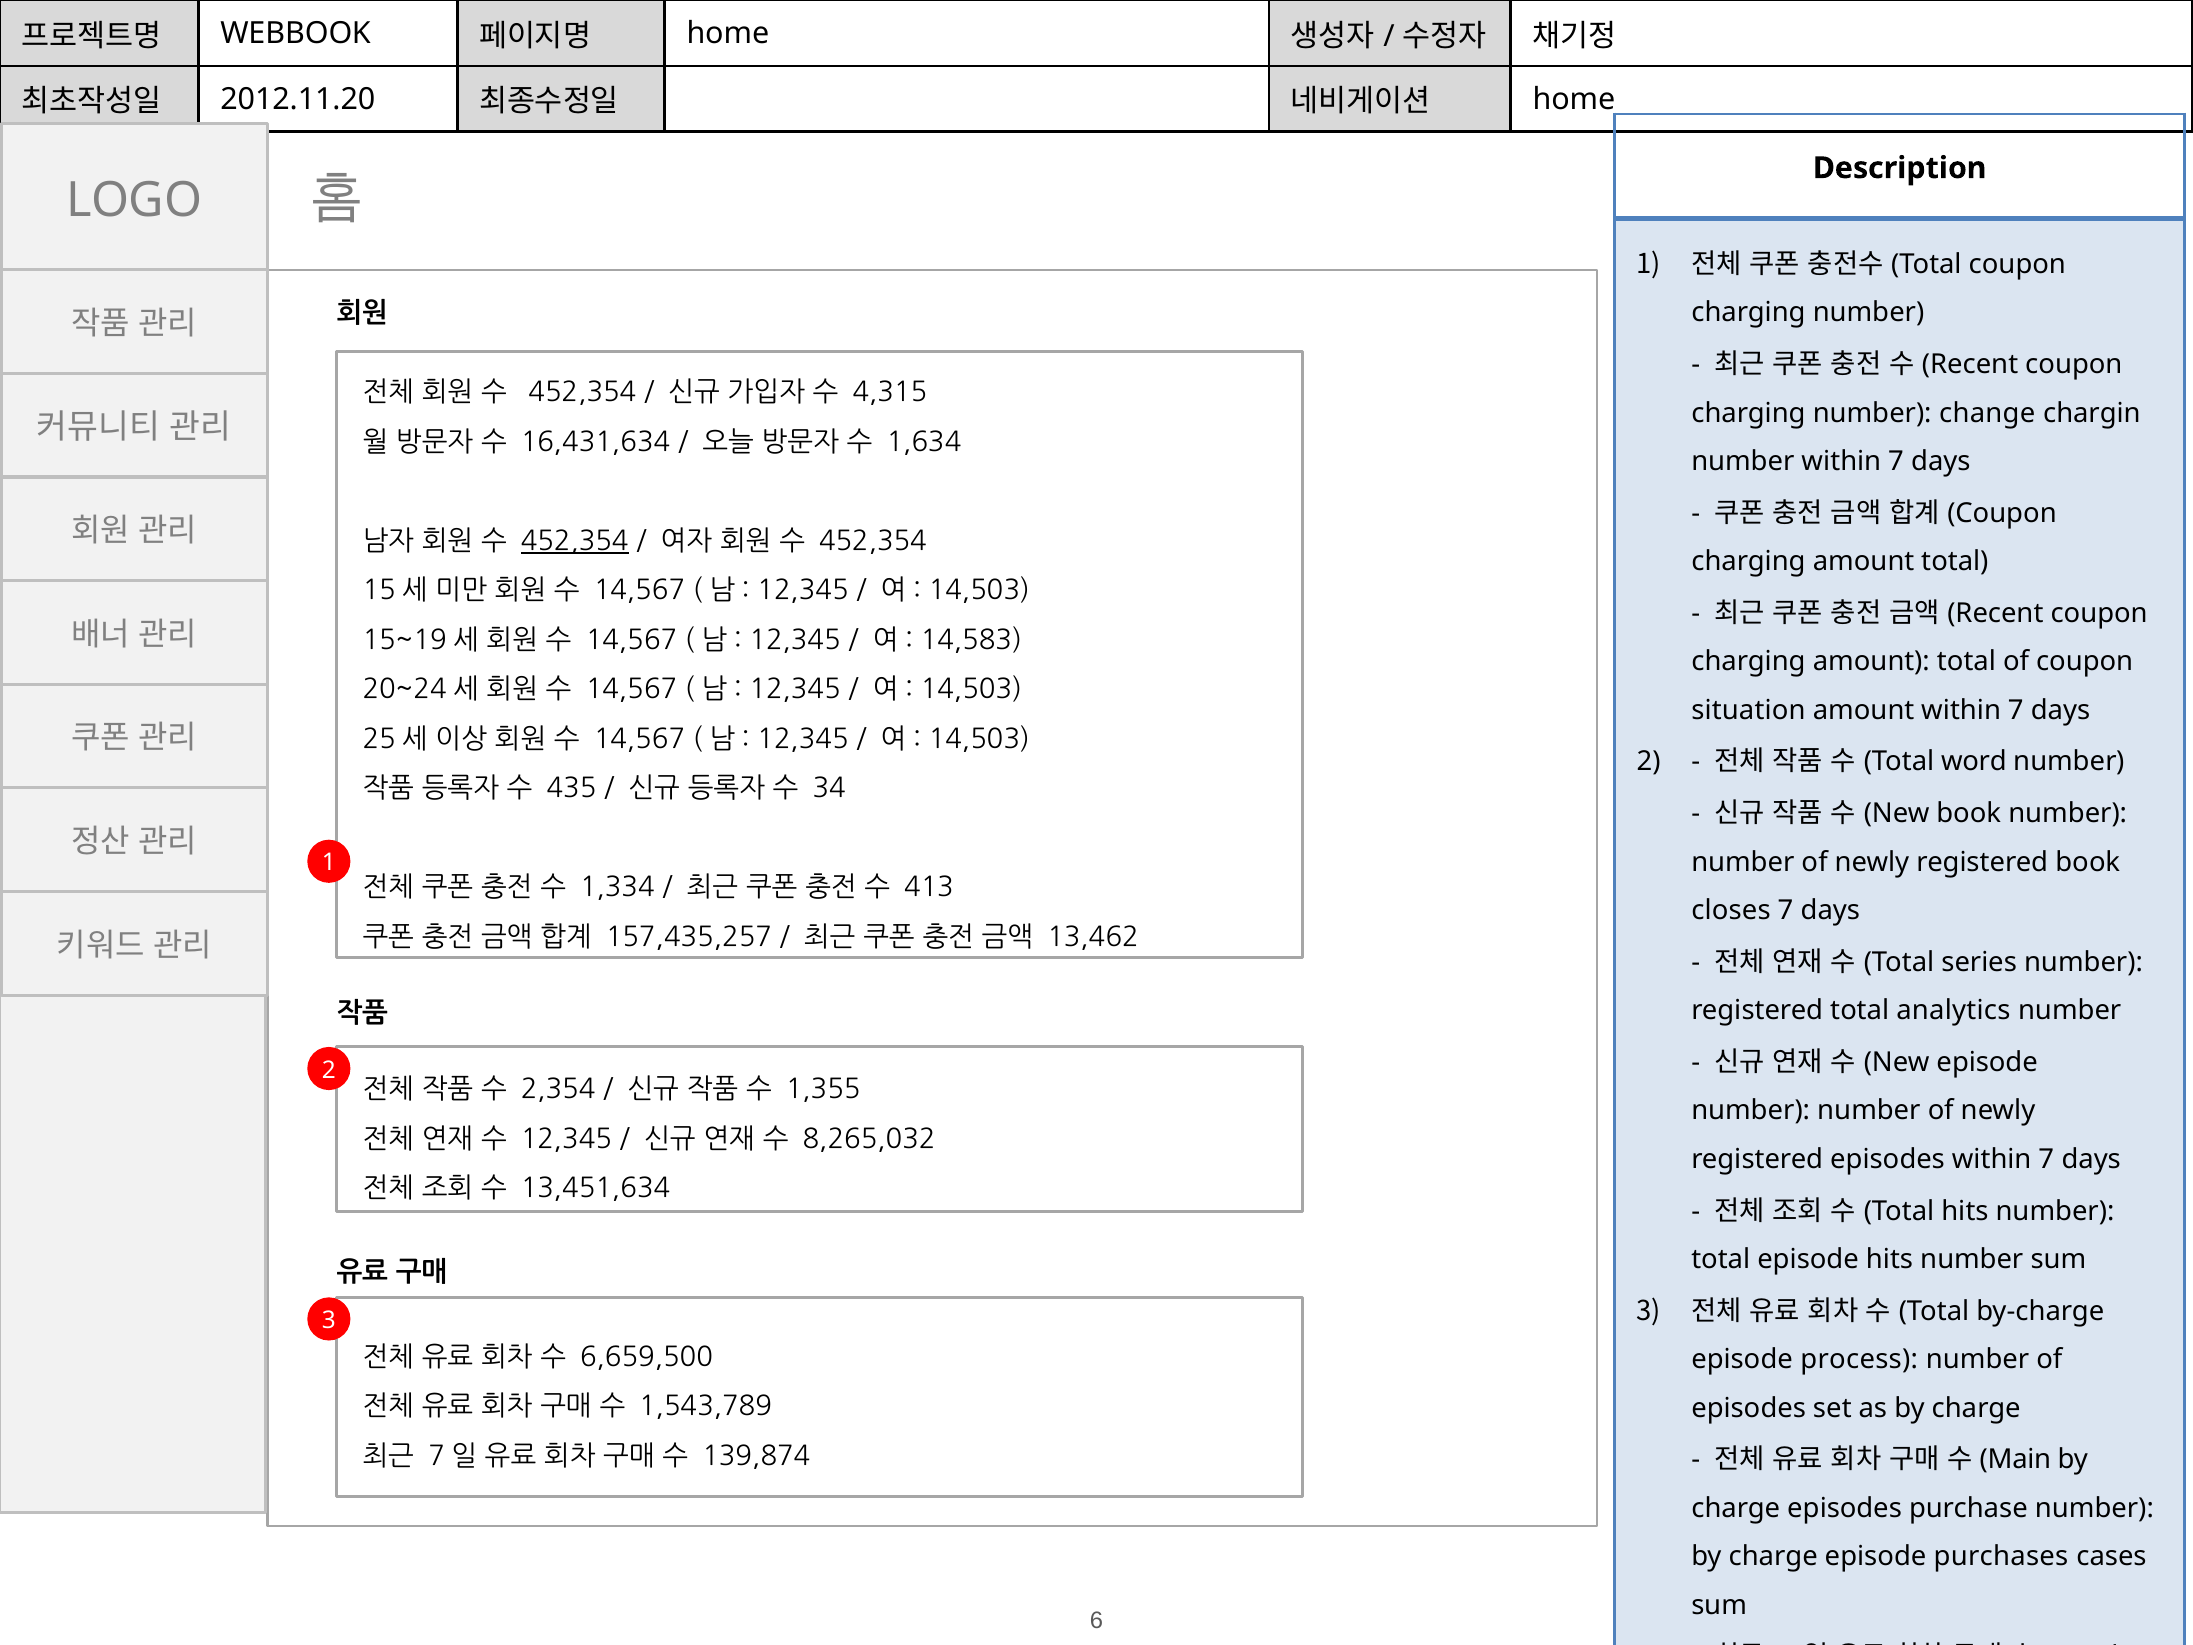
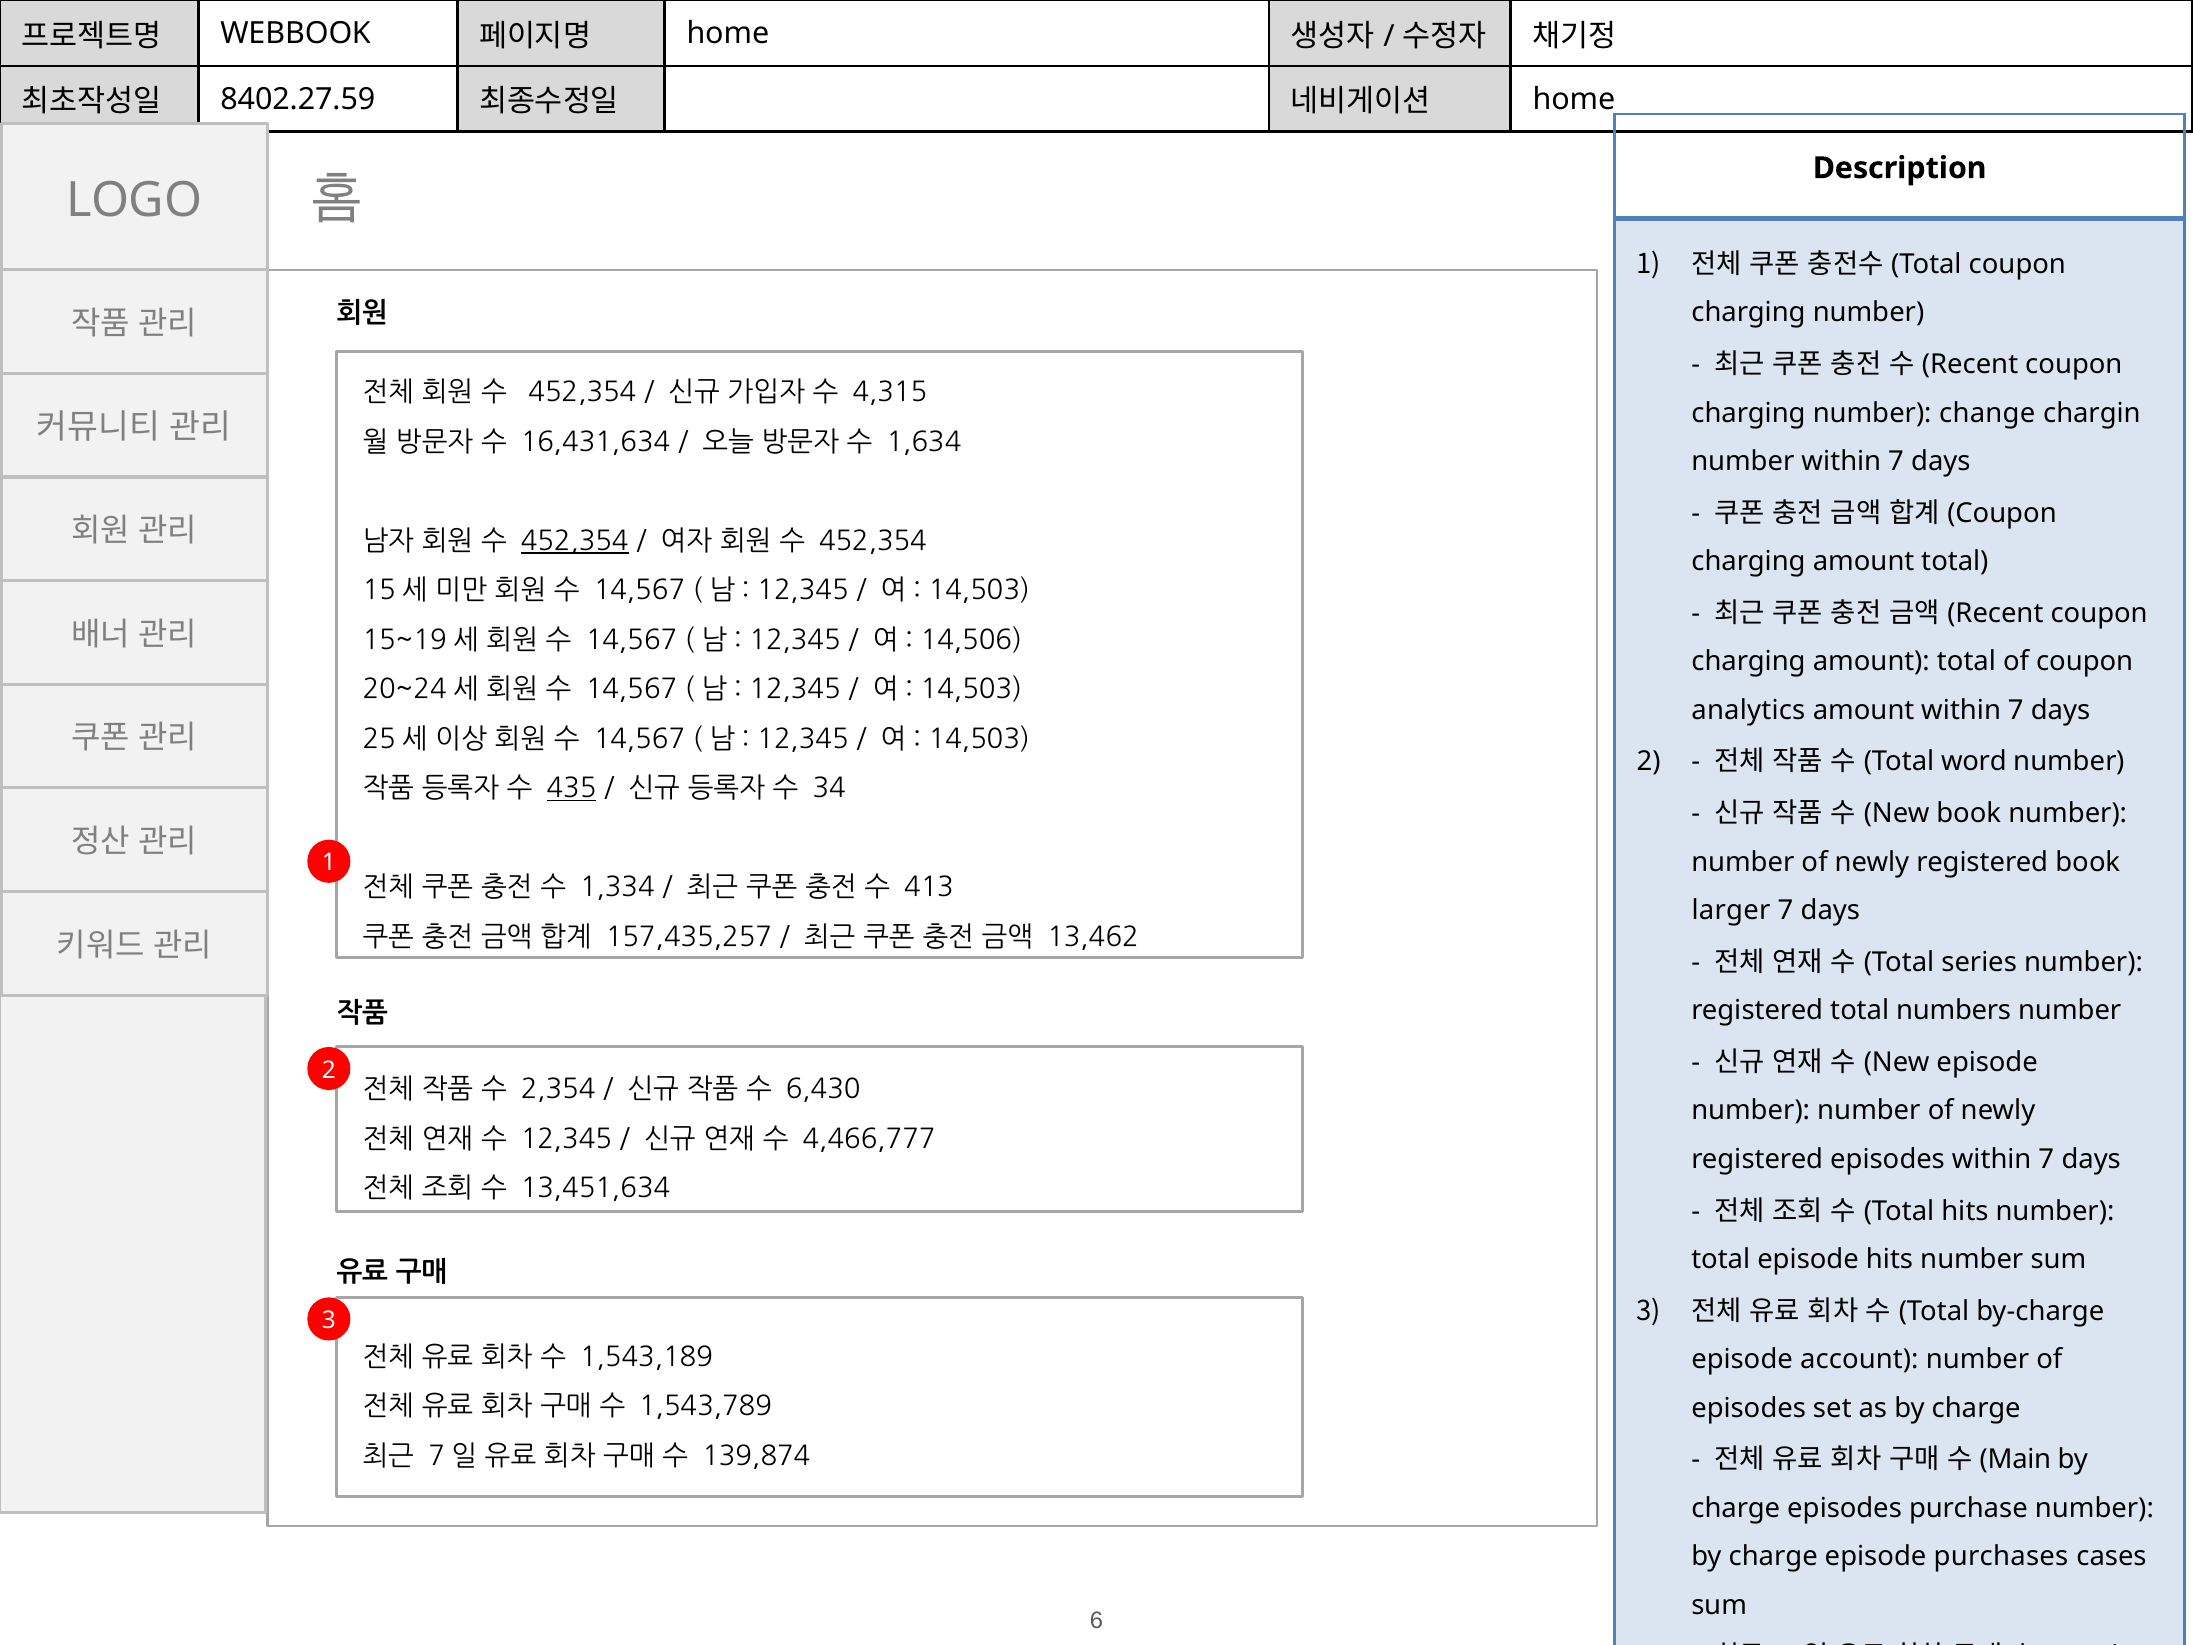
2012.11.20: 2012.11.20 -> 8402.27.59
14,583: 14,583 -> 14,506
situation: situation -> analytics
435 underline: none -> present
closes: closes -> larger
analytics: analytics -> numbers
1,355: 1,355 -> 6,430
8,265,032: 8,265,032 -> 4,466,777
6,659,500: 6,659,500 -> 1,543,189
process: process -> account
